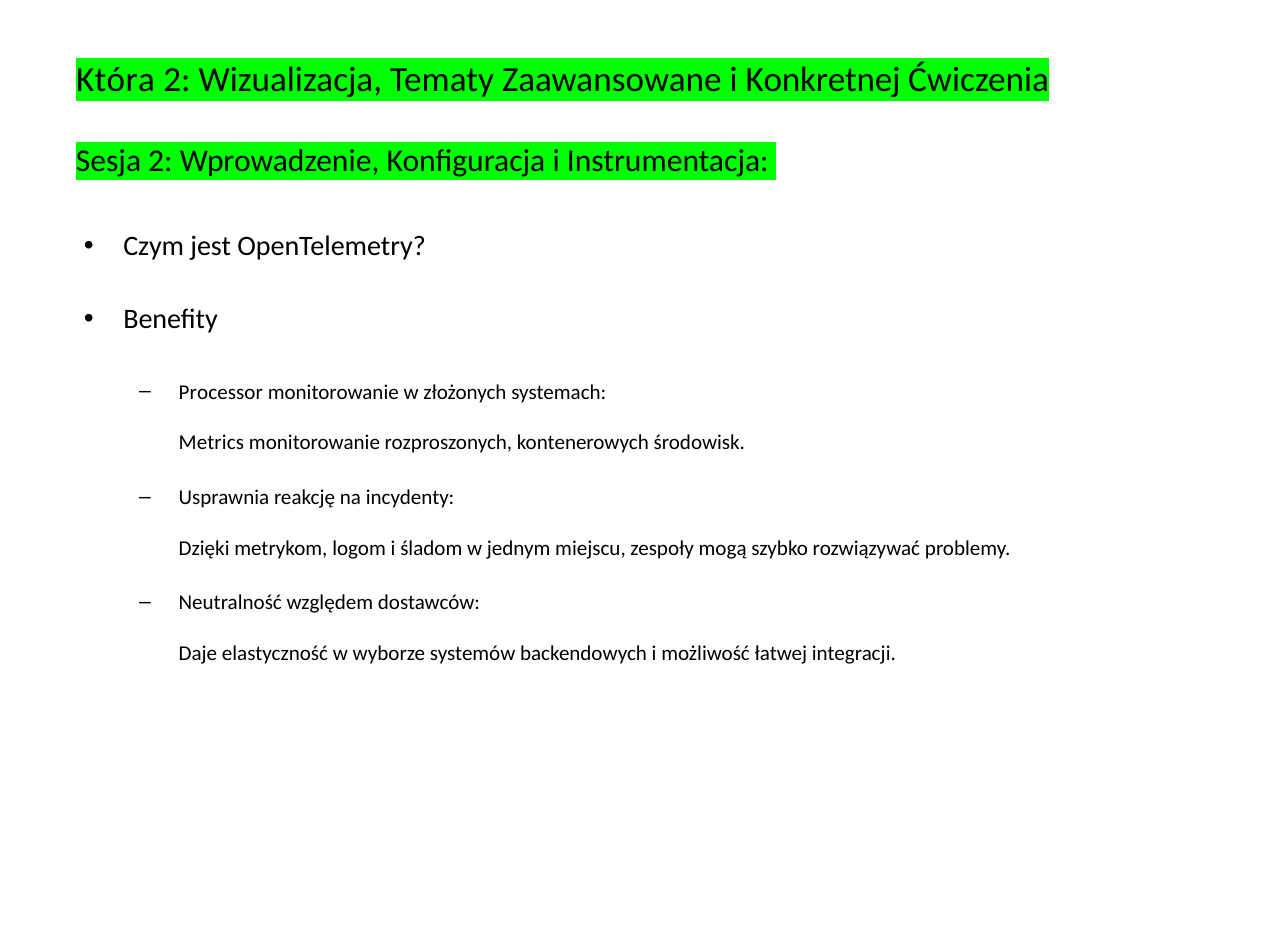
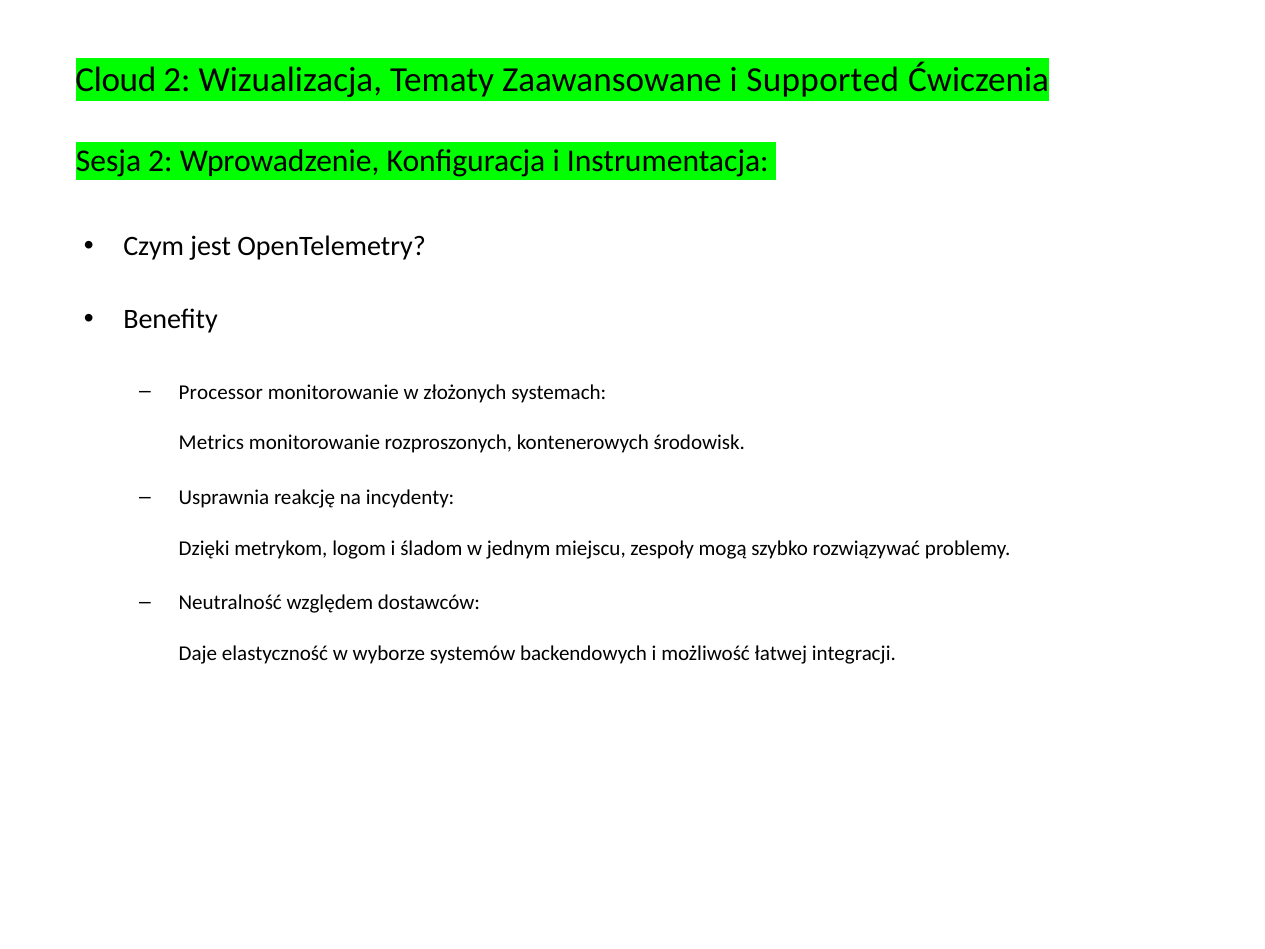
Która: Która -> Cloud
Konkretnej: Konkretnej -> Supported
